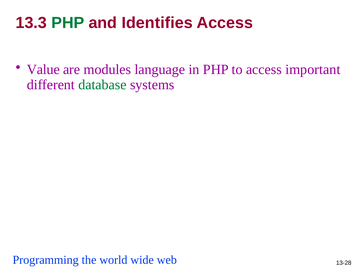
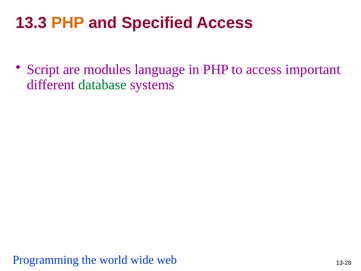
PHP at (68, 23) colour: green -> orange
Identifies: Identifies -> Specified
Value: Value -> Script
